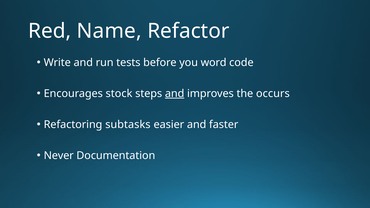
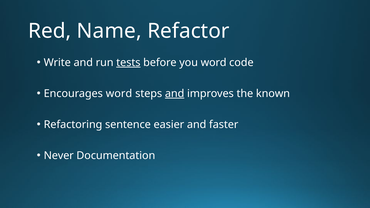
tests underline: none -> present
Encourages stock: stock -> word
occurs: occurs -> known
subtasks: subtasks -> sentence
